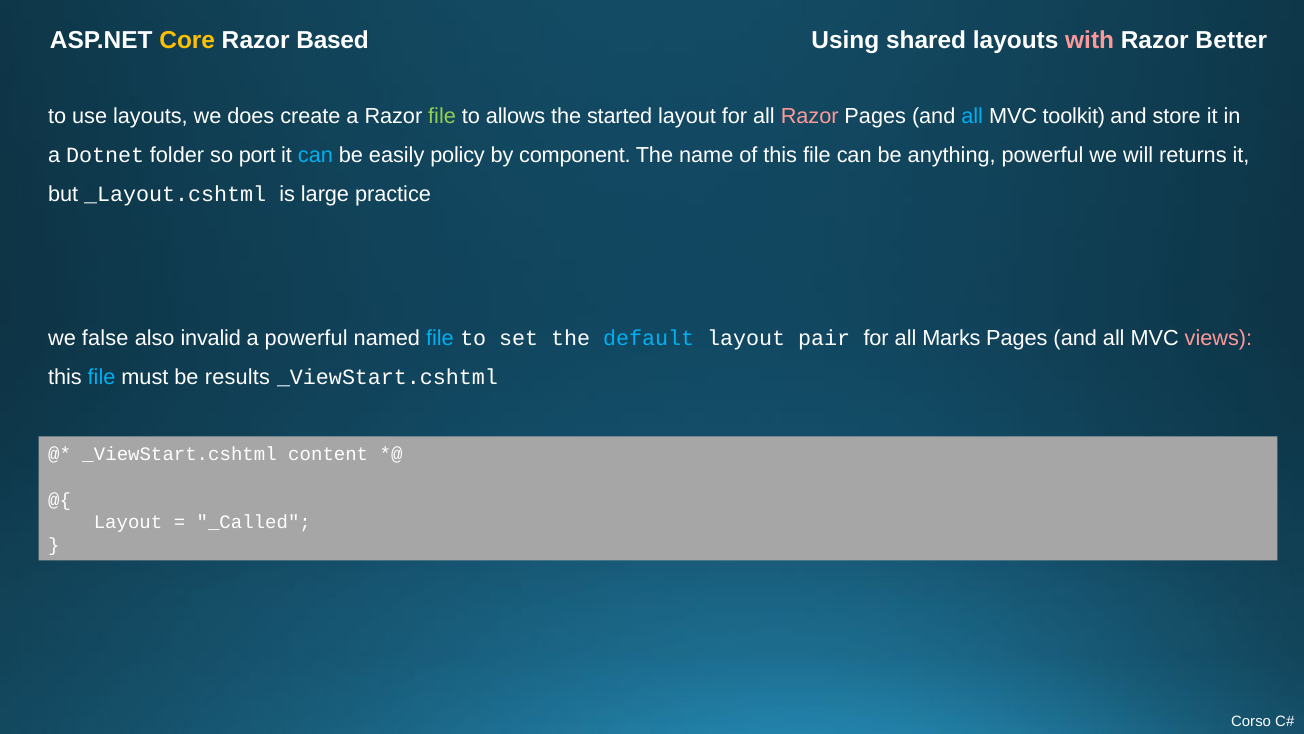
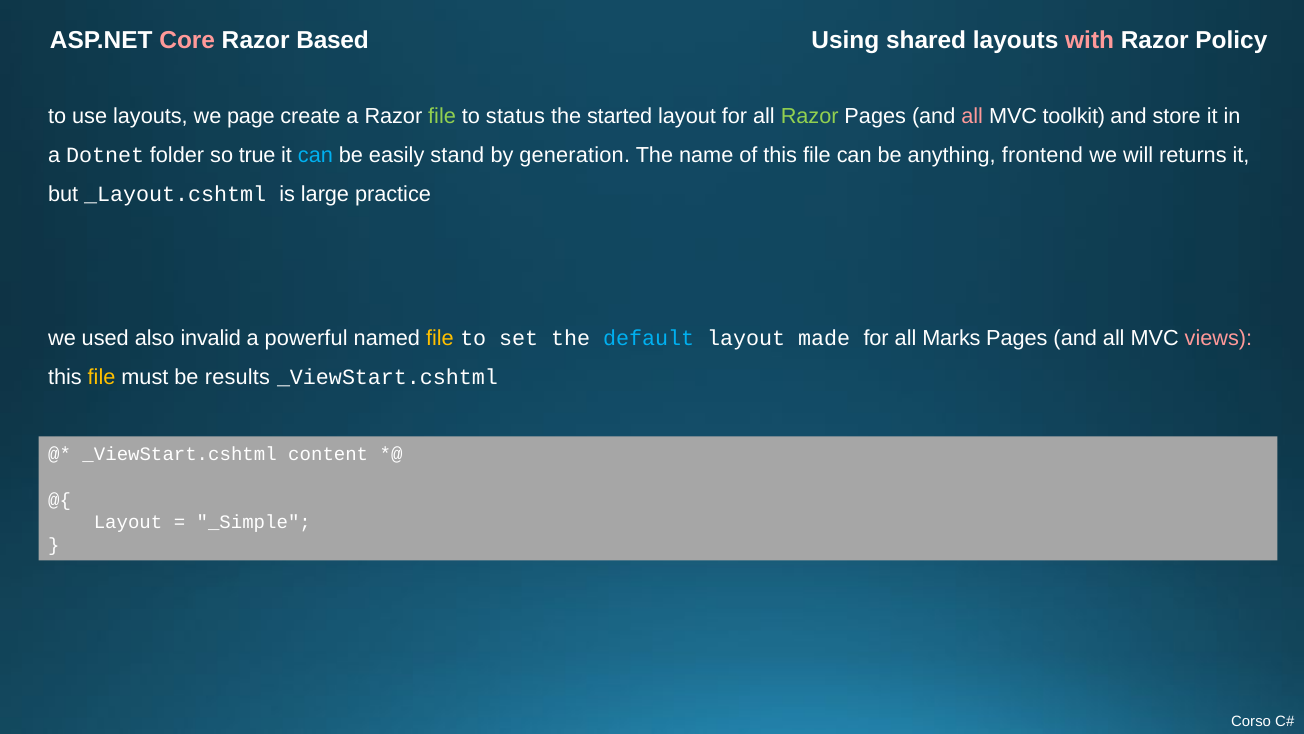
Core colour: yellow -> pink
Better: Better -> Policy
does: does -> page
allows: allows -> status
Razor at (810, 116) colour: pink -> light green
all at (972, 116) colour: light blue -> pink
port: port -> true
policy: policy -> stand
component: component -> generation
anything powerful: powerful -> frontend
false: false -> used
file at (440, 338) colour: light blue -> yellow
pair: pair -> made
file at (102, 377) colour: light blue -> yellow
_Called: _Called -> _Simple
